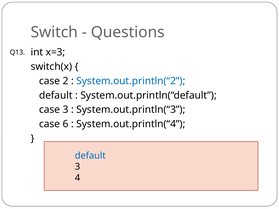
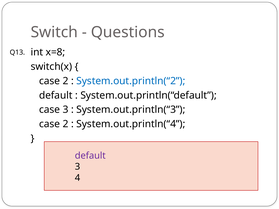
x=3: x=3 -> x=8
6 at (65, 124): 6 -> 2
default at (90, 156) colour: blue -> purple
